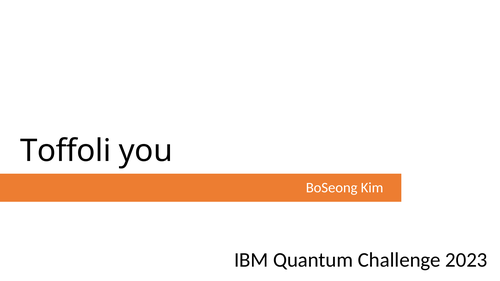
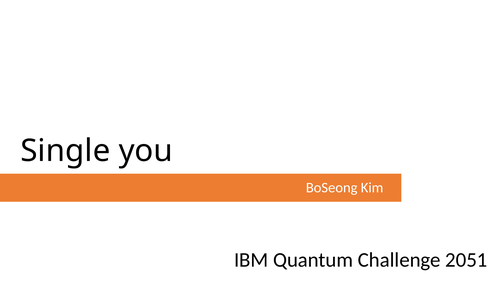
Toffoli: Toffoli -> Single
2023: 2023 -> 2051
